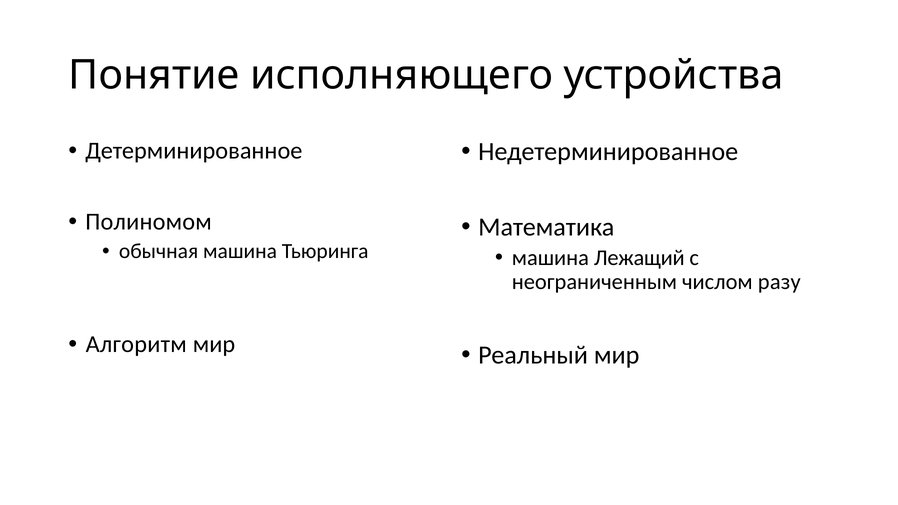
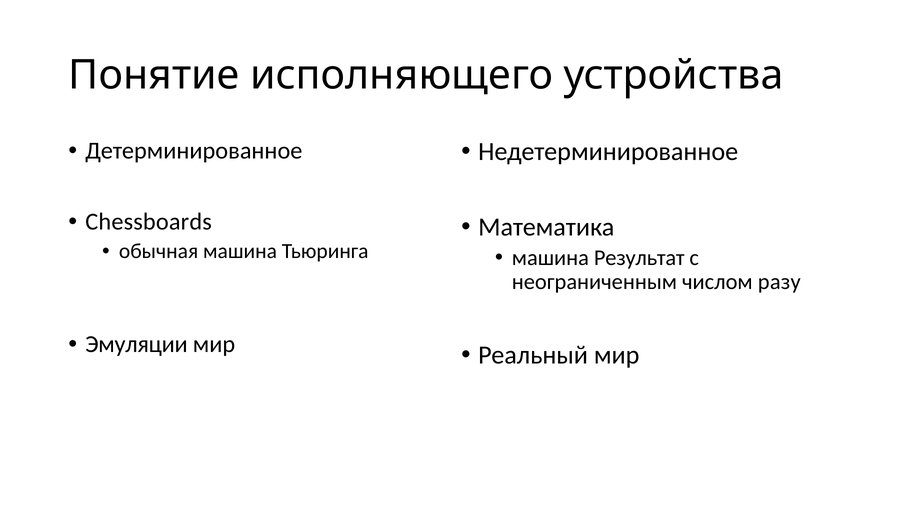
Полиномом: Полиномом -> Chessboards
Лежащий: Лежащий -> Результат
Алгоритм: Алгоритм -> Эмуляции
